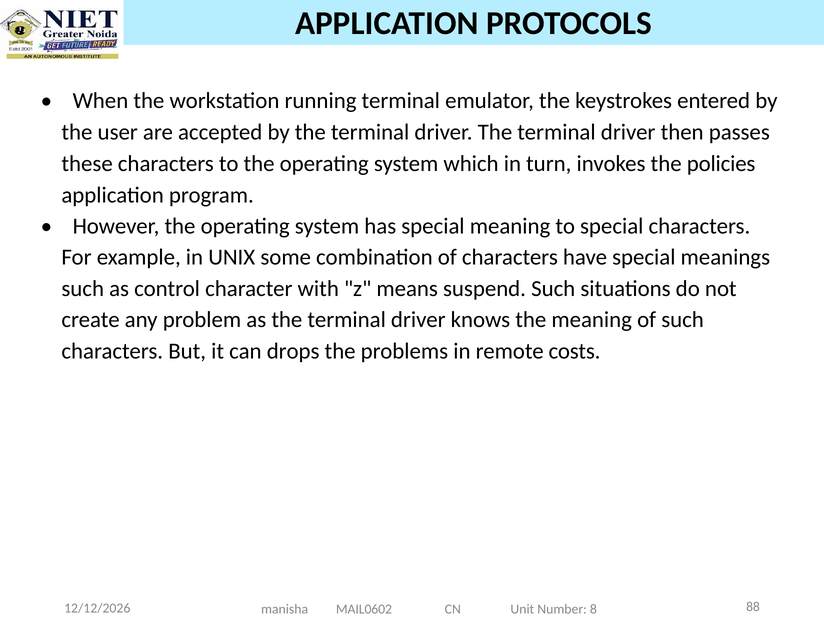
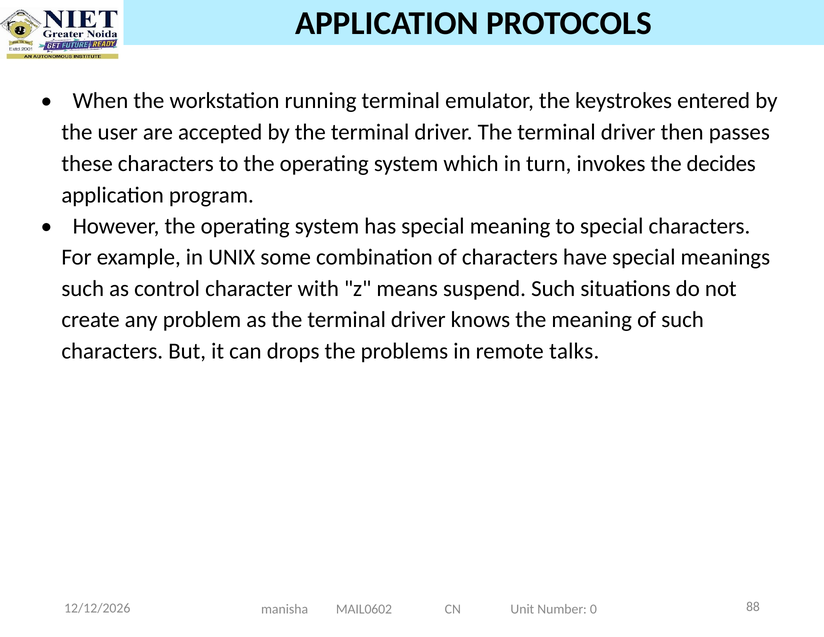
policies: policies -> decides
costs: costs -> talks
8: 8 -> 0
